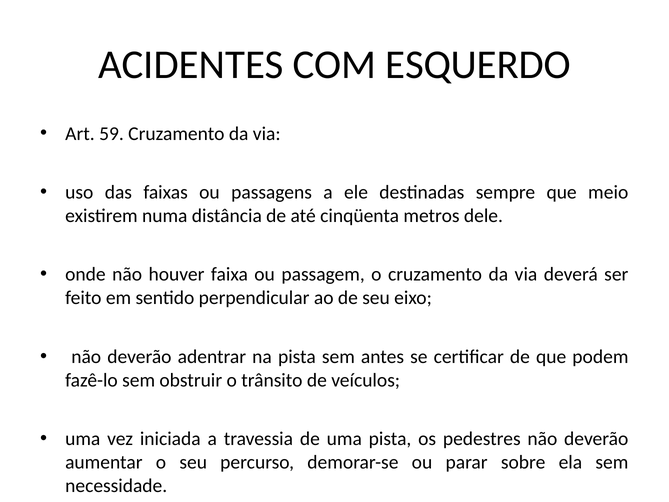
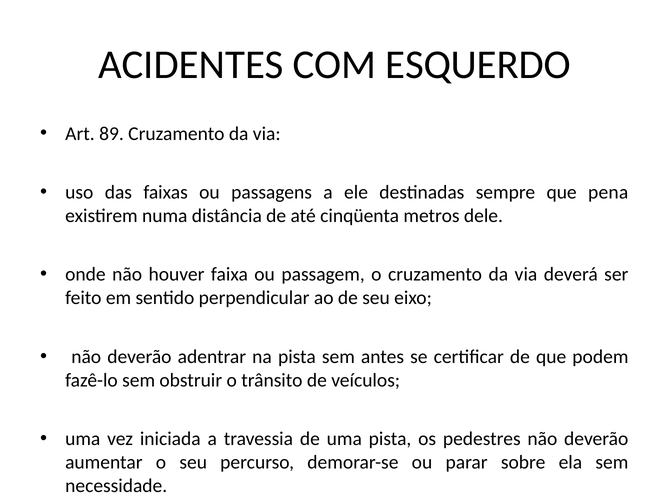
59: 59 -> 89
meio: meio -> pena
